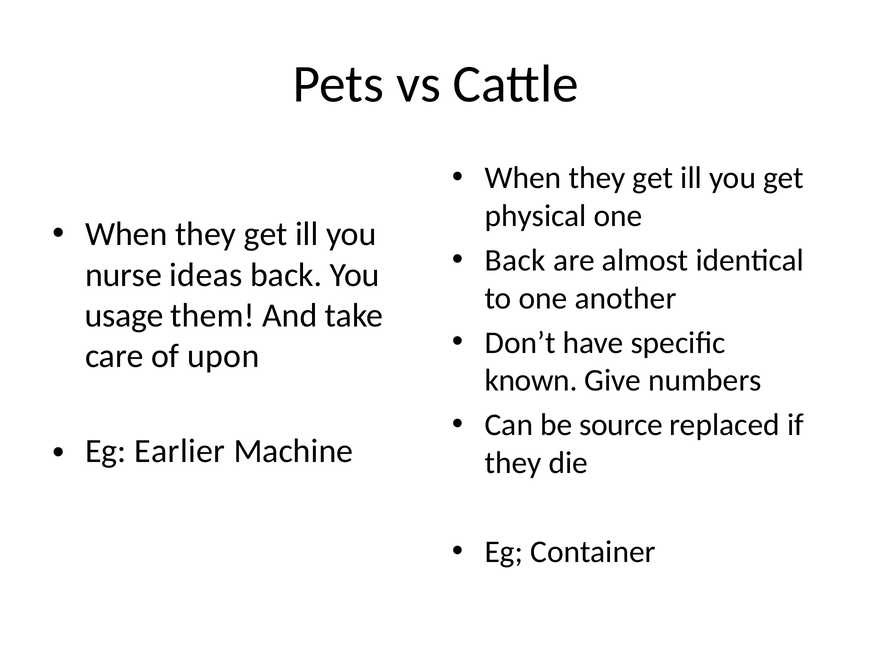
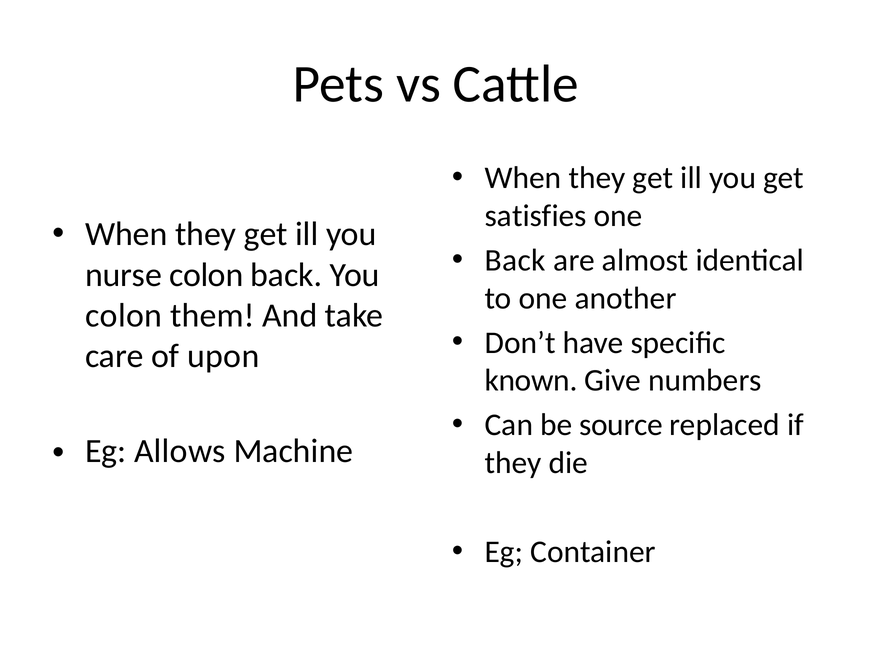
physical: physical -> satisfies
nurse ideas: ideas -> colon
usage at (124, 316): usage -> colon
Earlier: Earlier -> Allows
